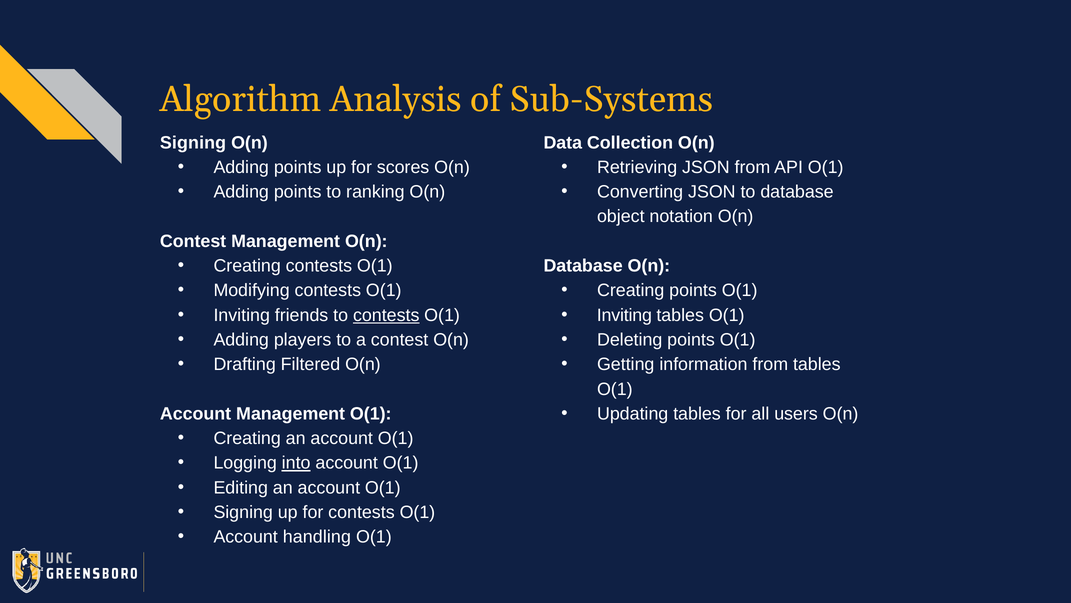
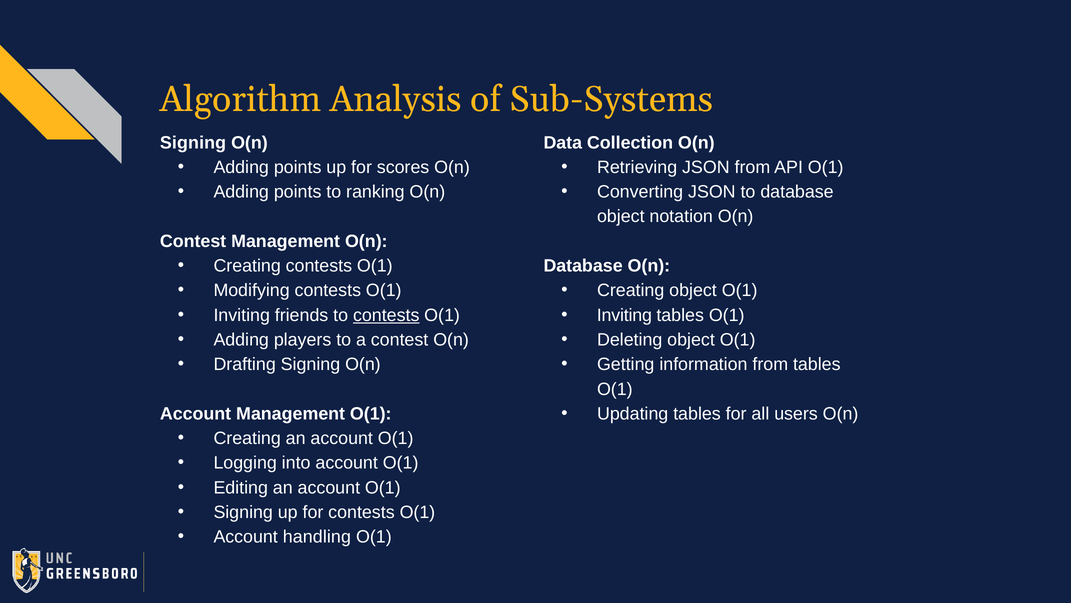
Creating points: points -> object
Deleting points: points -> object
Drafting Filtered: Filtered -> Signing
into underline: present -> none
